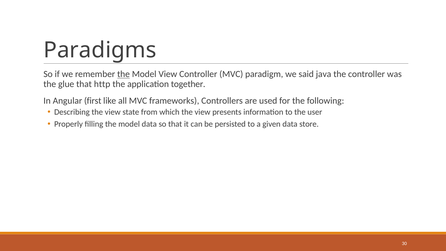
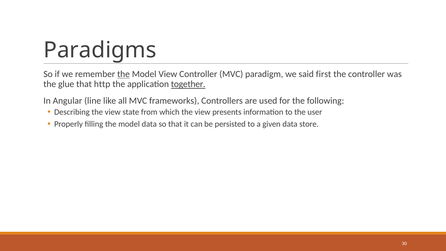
java: java -> first
together underline: none -> present
first: first -> line
